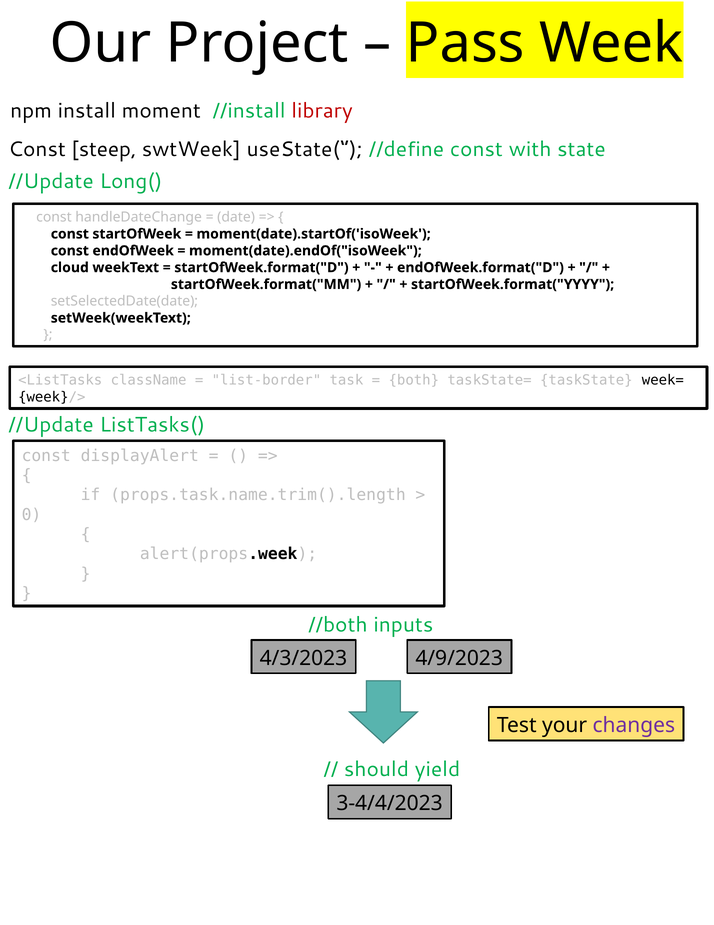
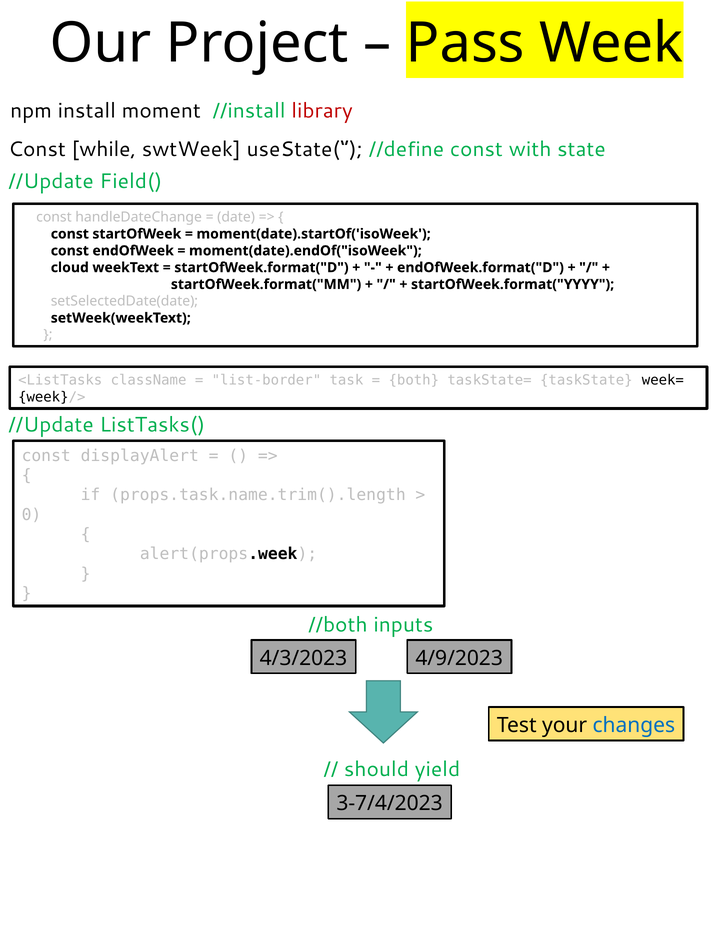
steep: steep -> while
Long(: Long( -> Field(
changes colour: purple -> blue
3-4/4/2023: 3-4/4/2023 -> 3-7/4/2023
